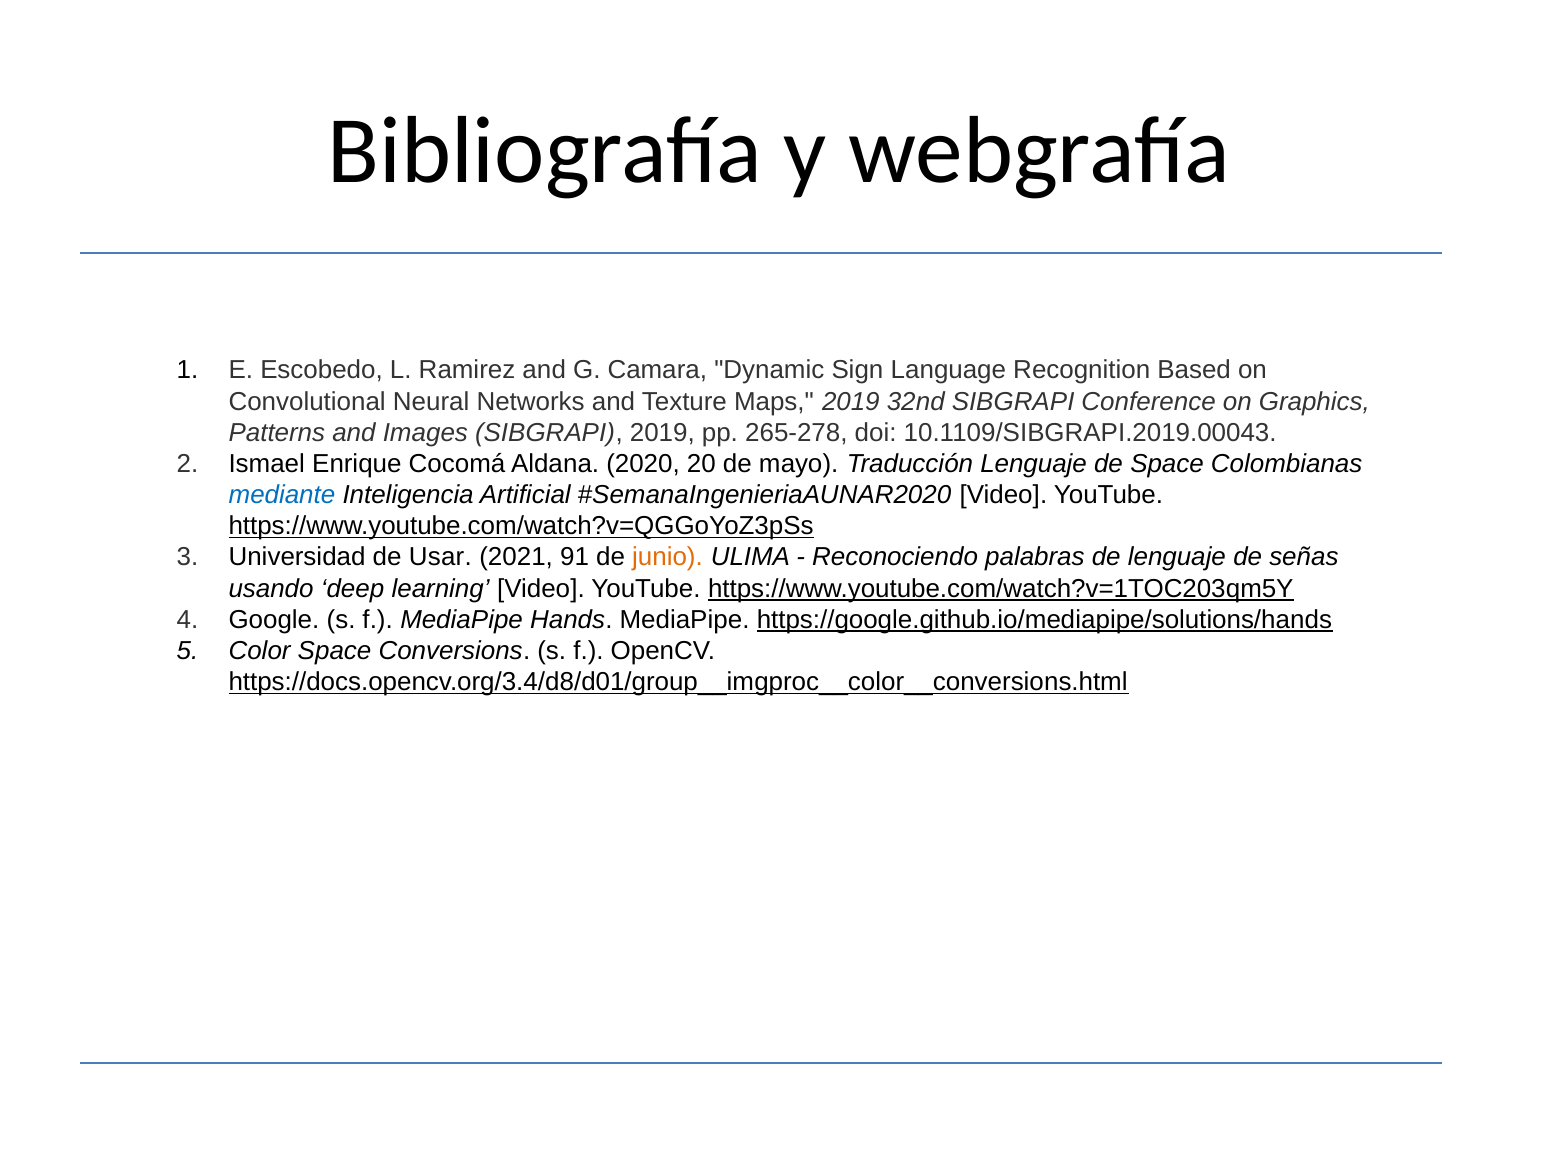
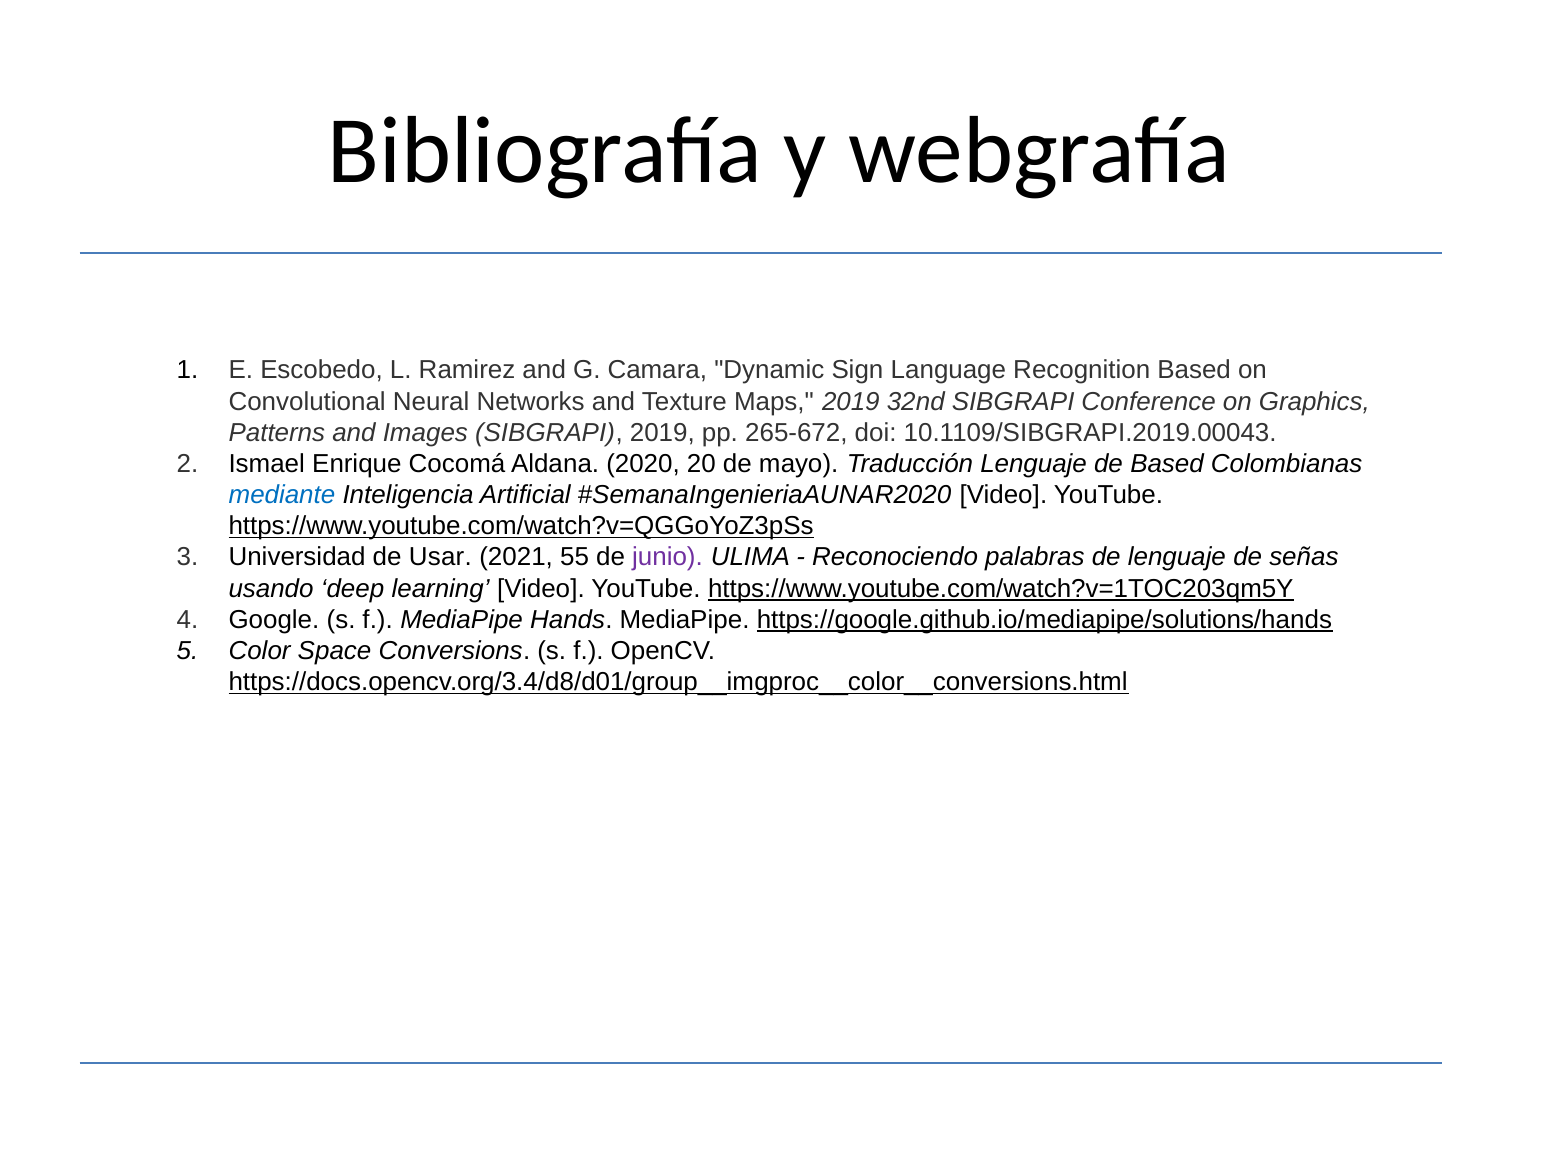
265-278: 265-278 -> 265-672
de Space: Space -> Based
91: 91 -> 55
junio colour: orange -> purple
